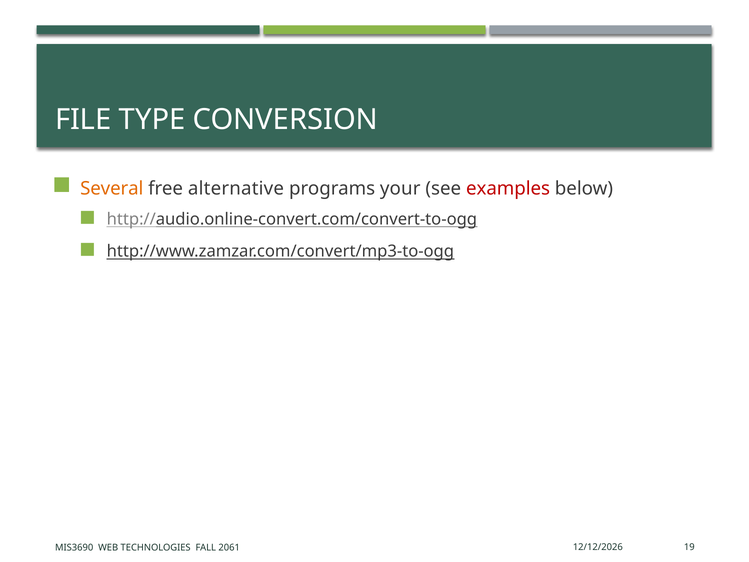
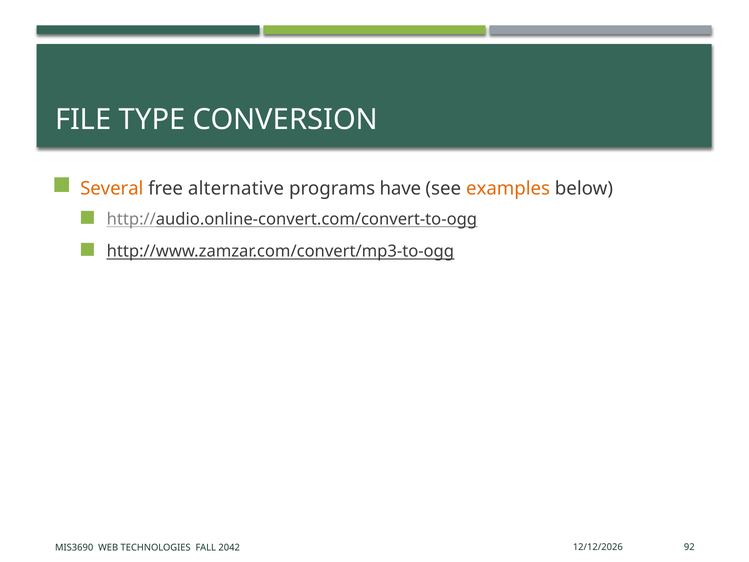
your: your -> have
examples colour: red -> orange
19: 19 -> 92
2061: 2061 -> 2042
